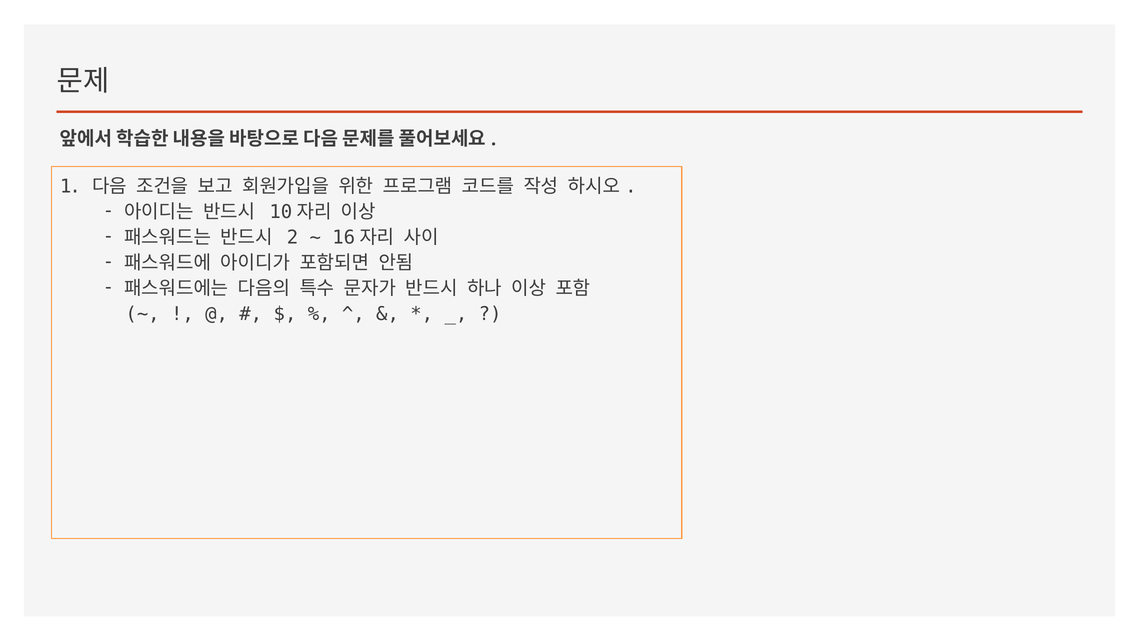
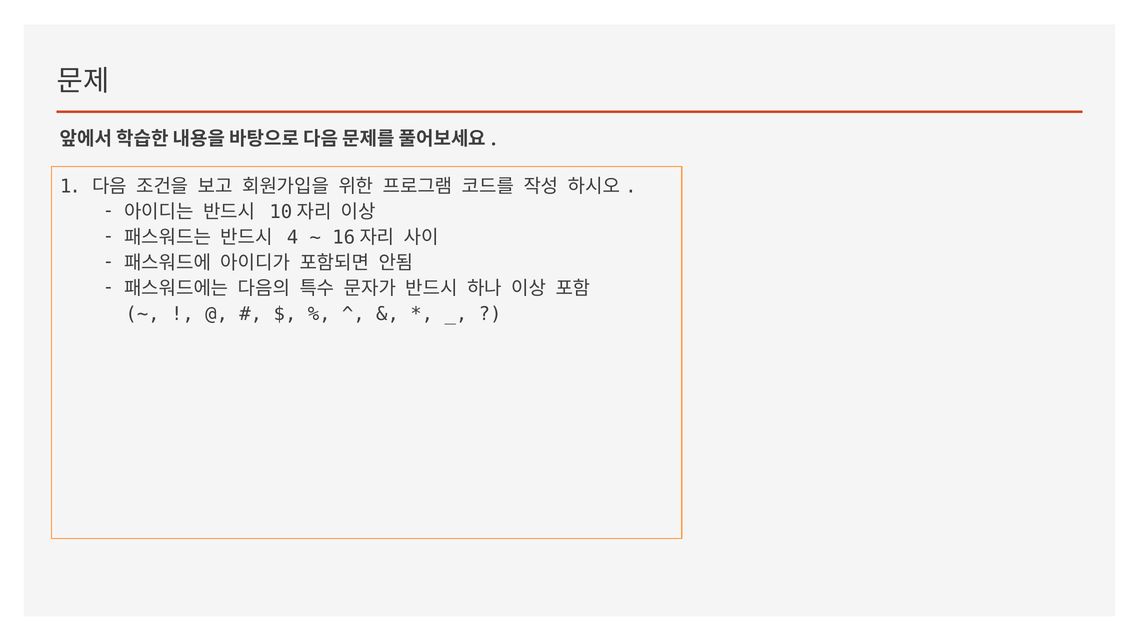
2: 2 -> 4
